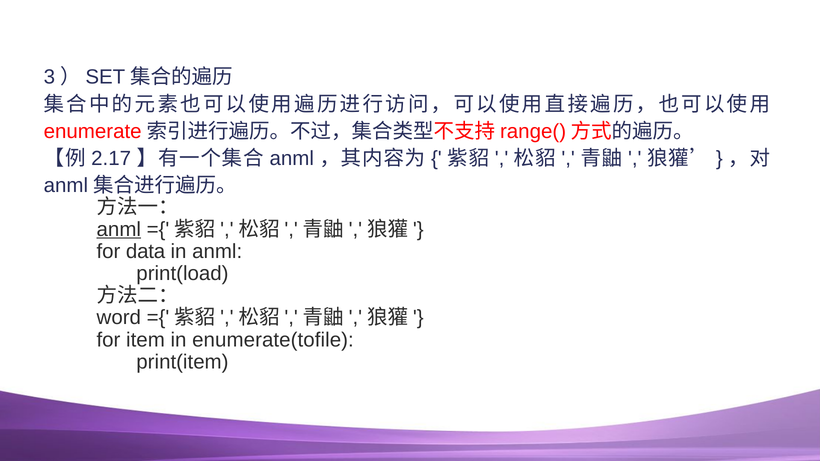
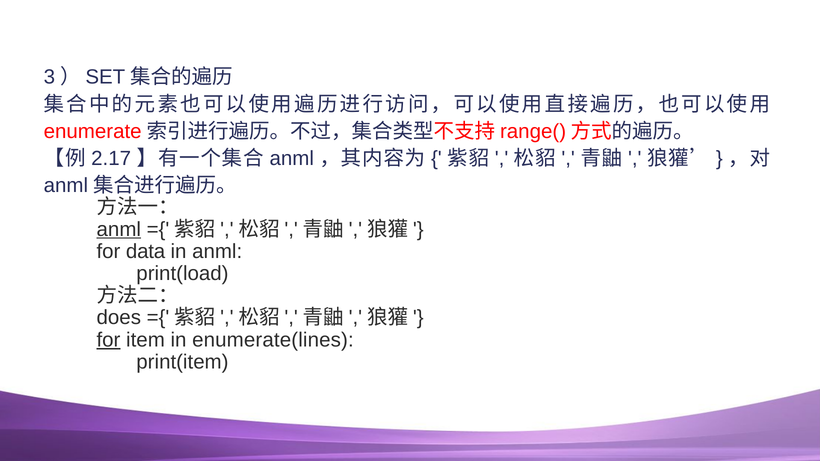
word: word -> does
for at (109, 340) underline: none -> present
enumerate(tofile: enumerate(tofile -> enumerate(lines
